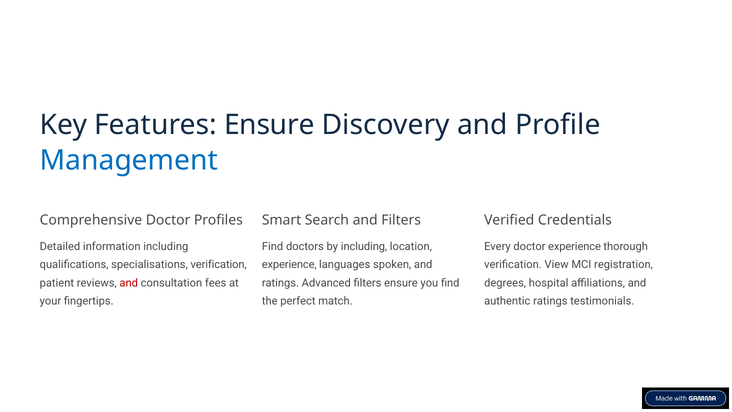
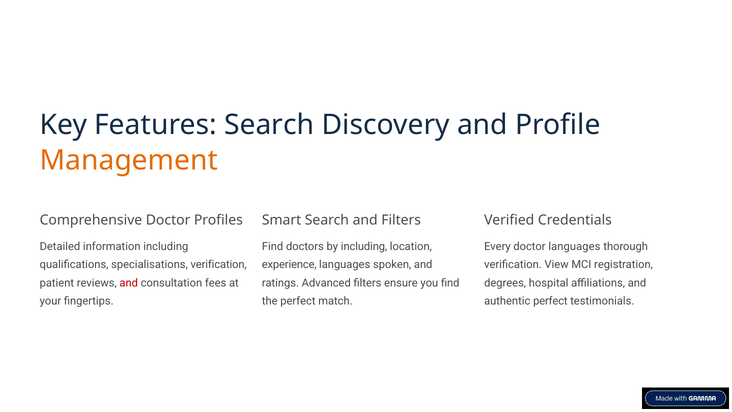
Features Ensure: Ensure -> Search
Management colour: blue -> orange
doctor experience: experience -> languages
authentic ratings: ratings -> perfect
